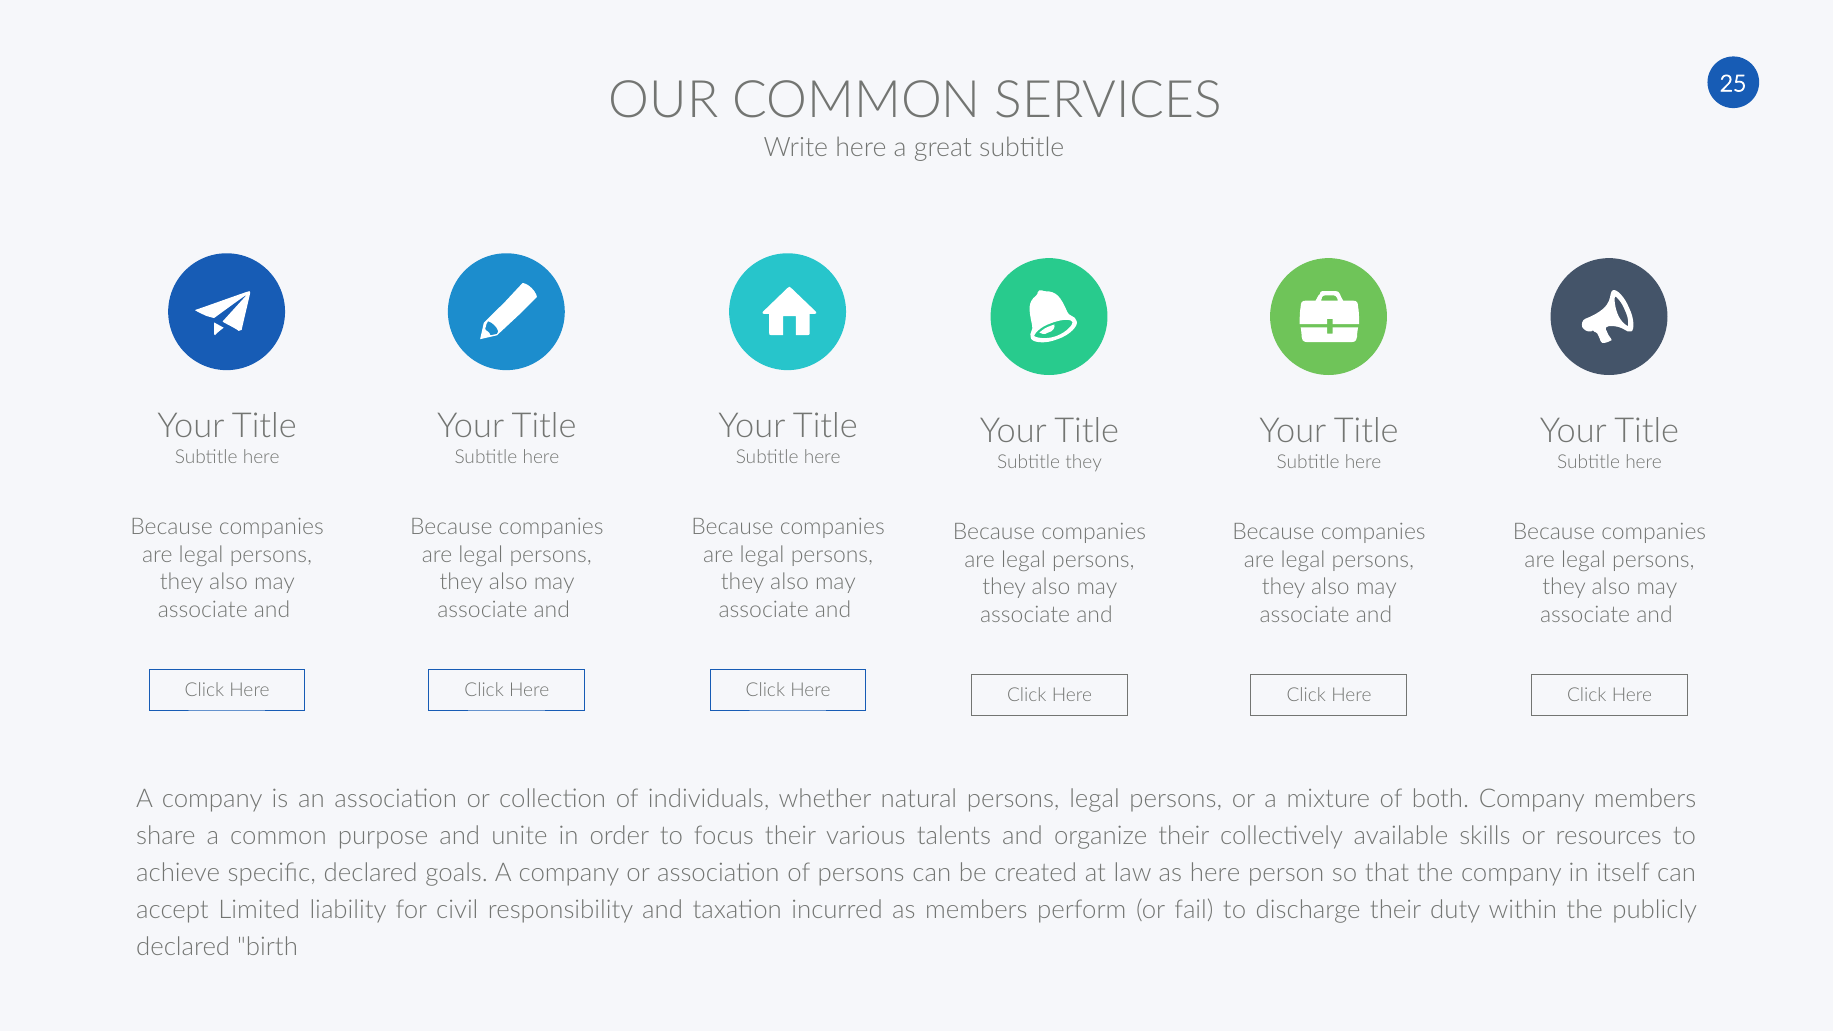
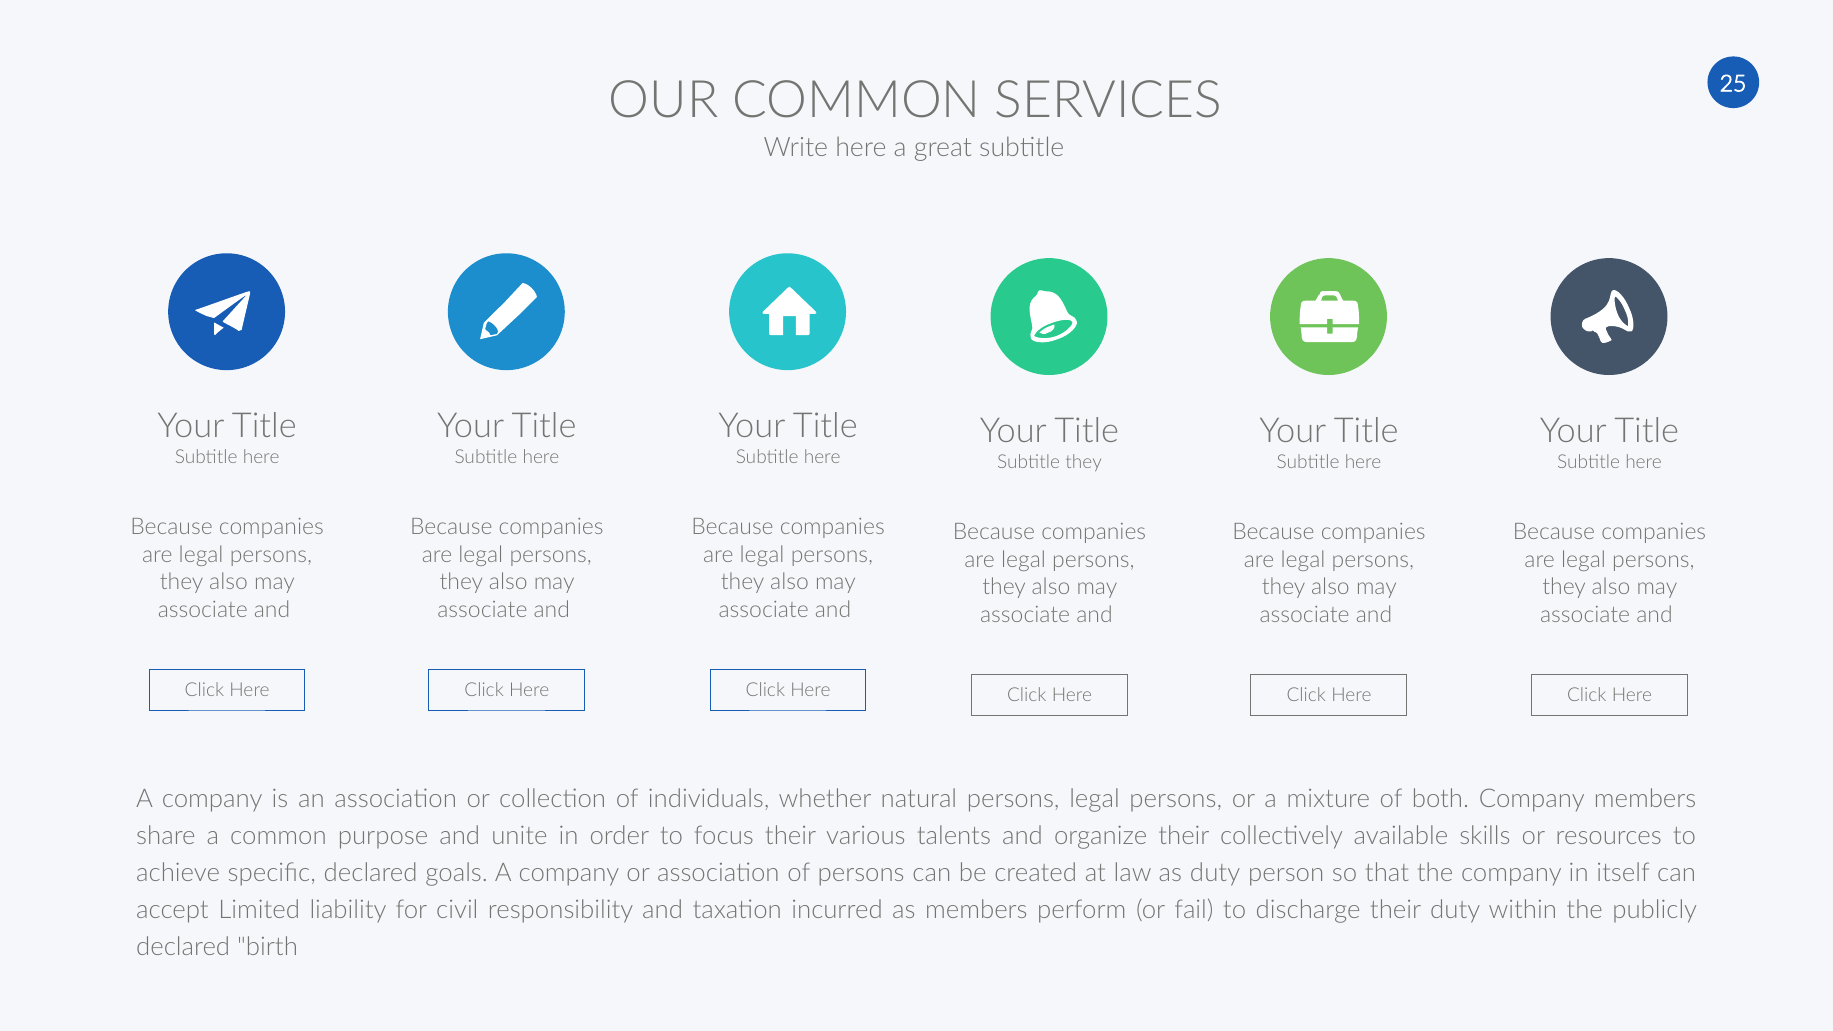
as here: here -> duty
